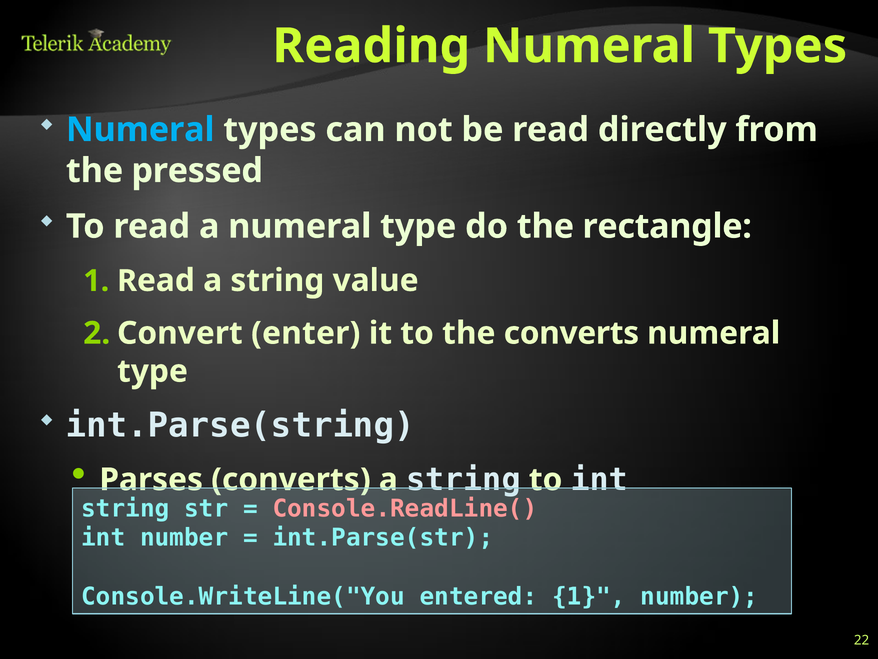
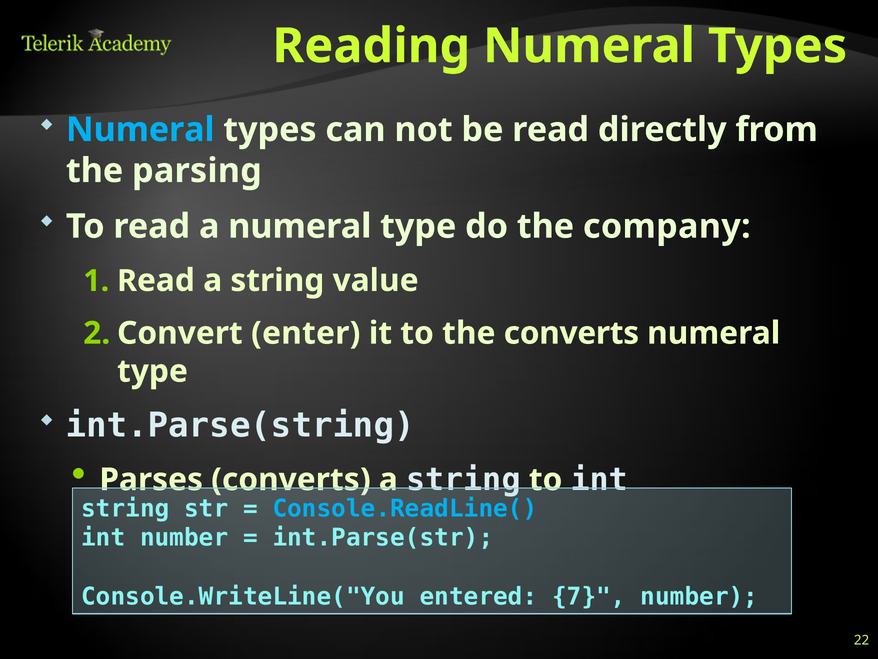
pressed: pressed -> parsing
rectangle: rectangle -> company
Console.ReadLine( colour: pink -> light blue
entered 1: 1 -> 7
